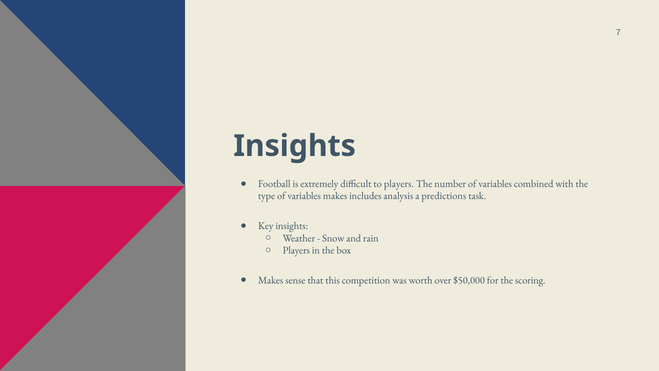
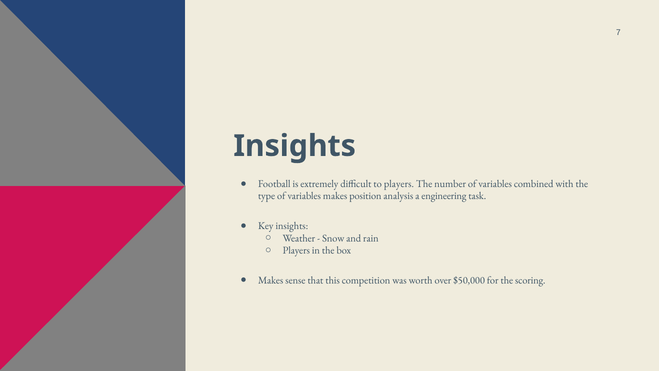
includes: includes -> position
predictions: predictions -> engineering
